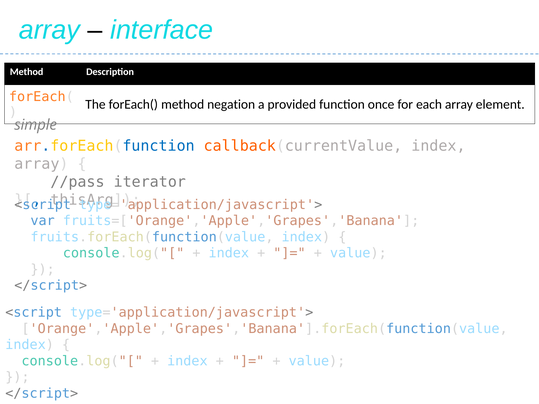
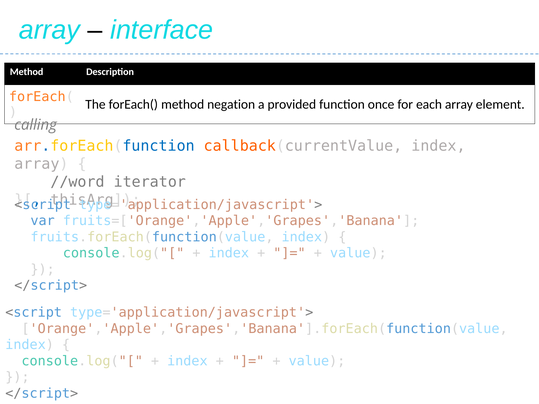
simple: simple -> calling
//pass: //pass -> //word
